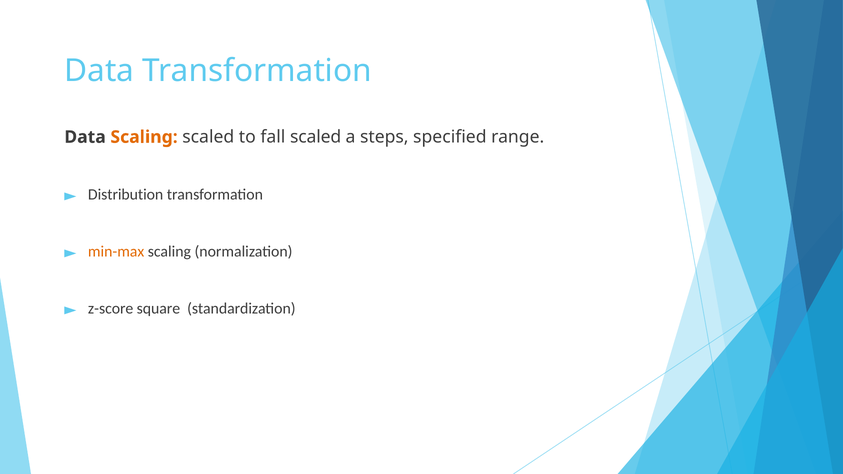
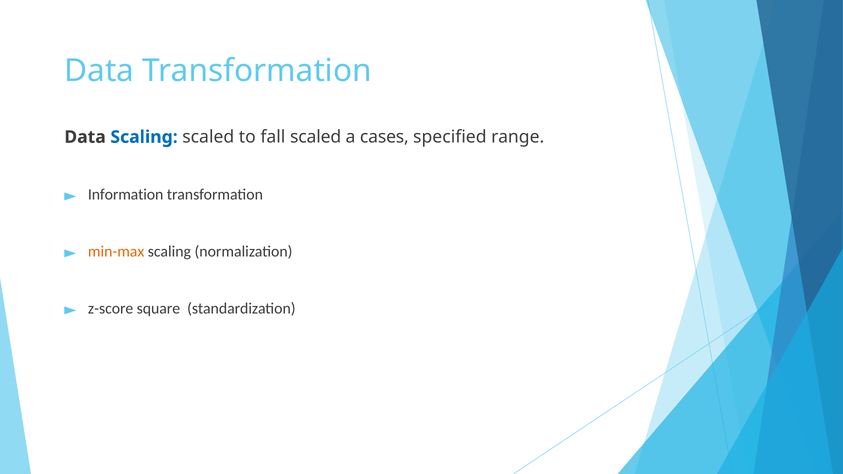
Scaling at (144, 137) colour: orange -> blue
steps: steps -> cases
Distribution: Distribution -> Information
